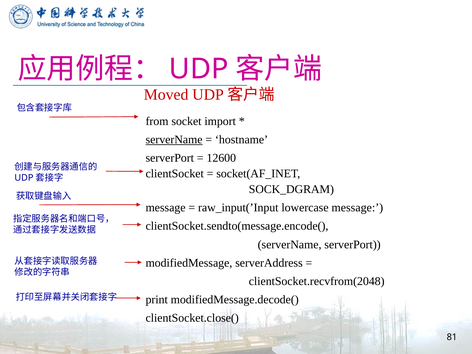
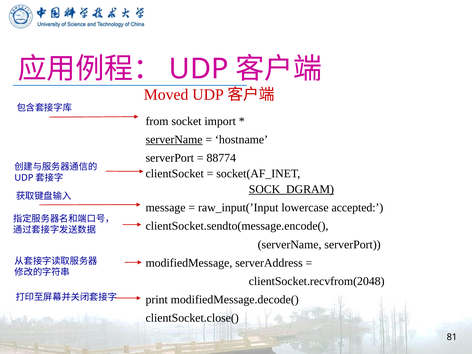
12600: 12600 -> 88774
SOCK_DGRAM underline: none -> present
lowercase message: message -> accepted
